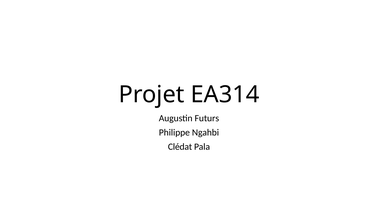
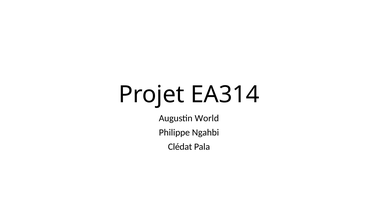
Futurs: Futurs -> World
